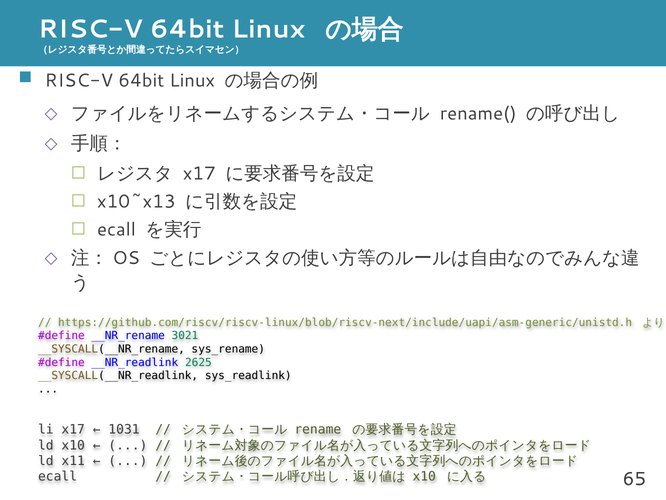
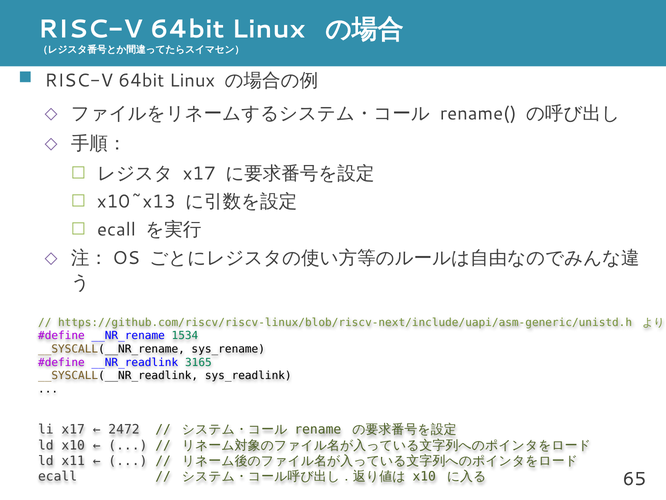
3021: 3021 -> 1534
2625: 2625 -> 3165
1031: 1031 -> 2472
